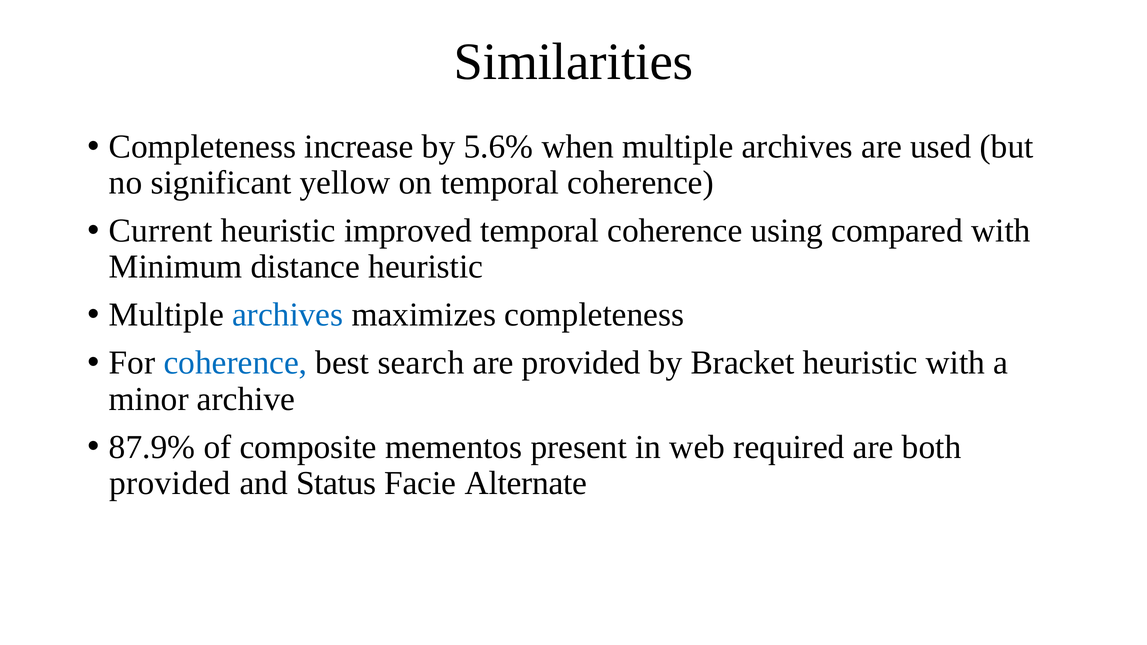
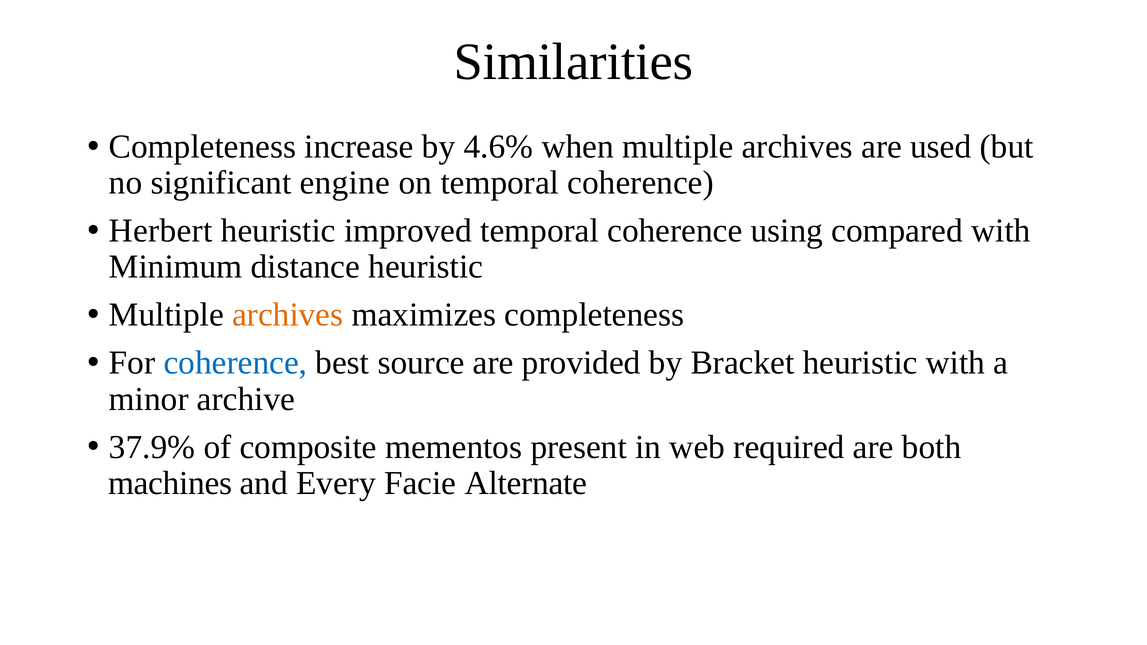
5.6%: 5.6% -> 4.6%
yellow: yellow -> engine
Current: Current -> Herbert
archives at (288, 315) colour: blue -> orange
search: search -> source
87.9%: 87.9% -> 37.9%
provided at (170, 483): provided -> machines
Status: Status -> Every
